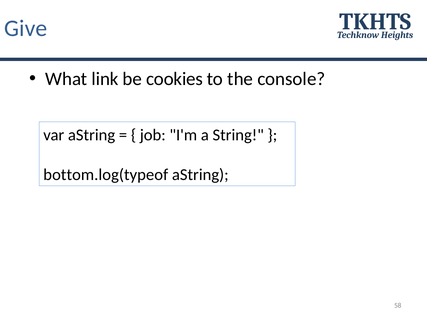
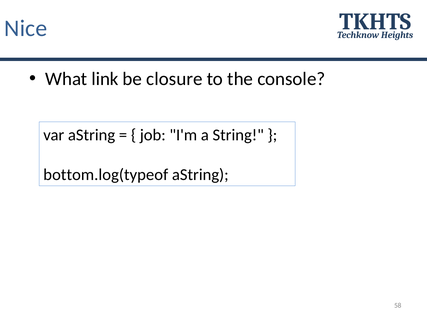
Give: Give -> Nice
cookies: cookies -> closure
